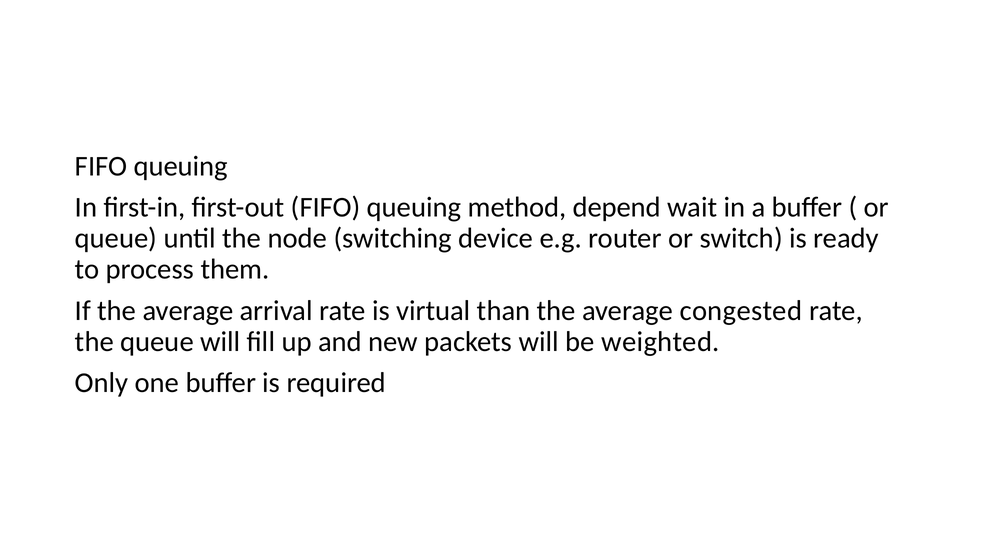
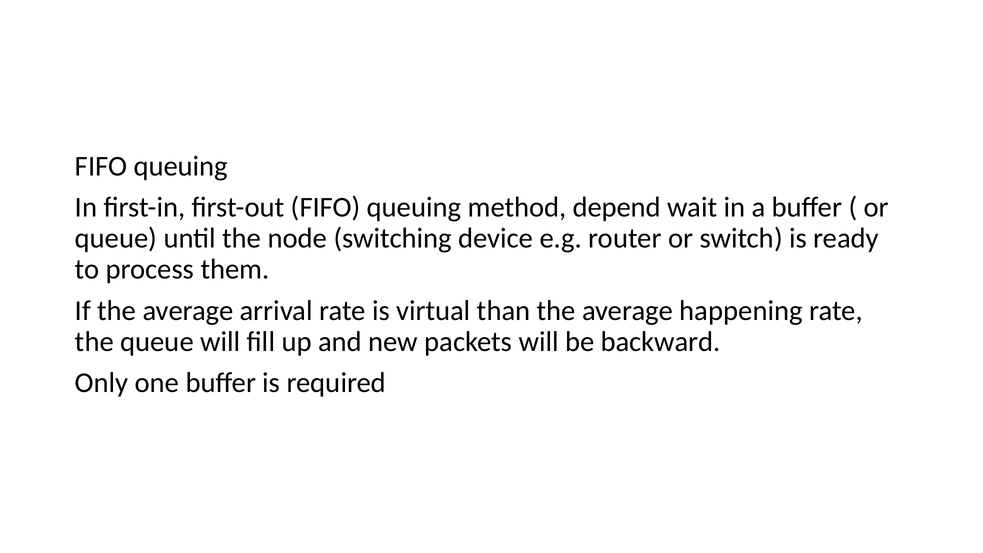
congested: congested -> happening
weighted: weighted -> backward
